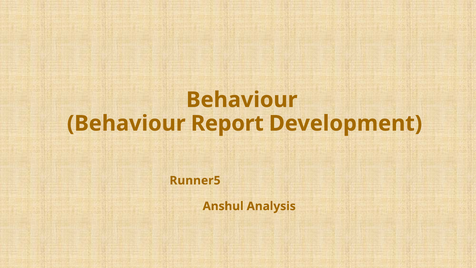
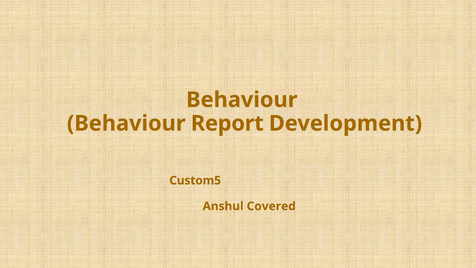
Runner5: Runner5 -> Custom5
Analysis: Analysis -> Covered
